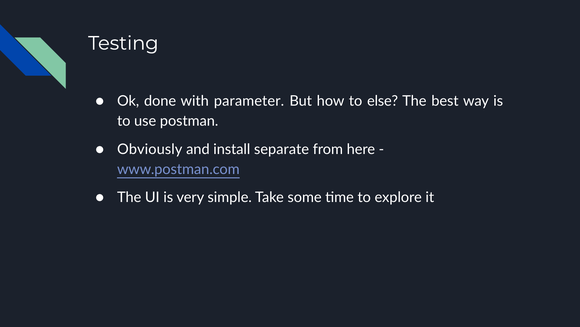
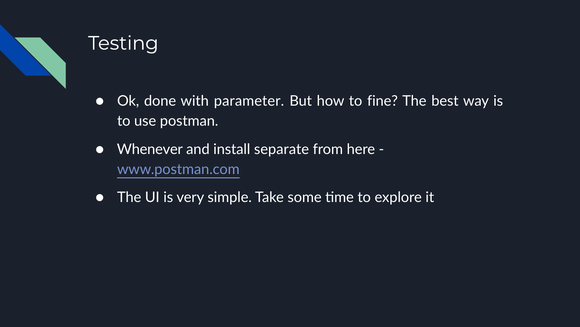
else: else -> fine
Obviously: Obviously -> Whenever
